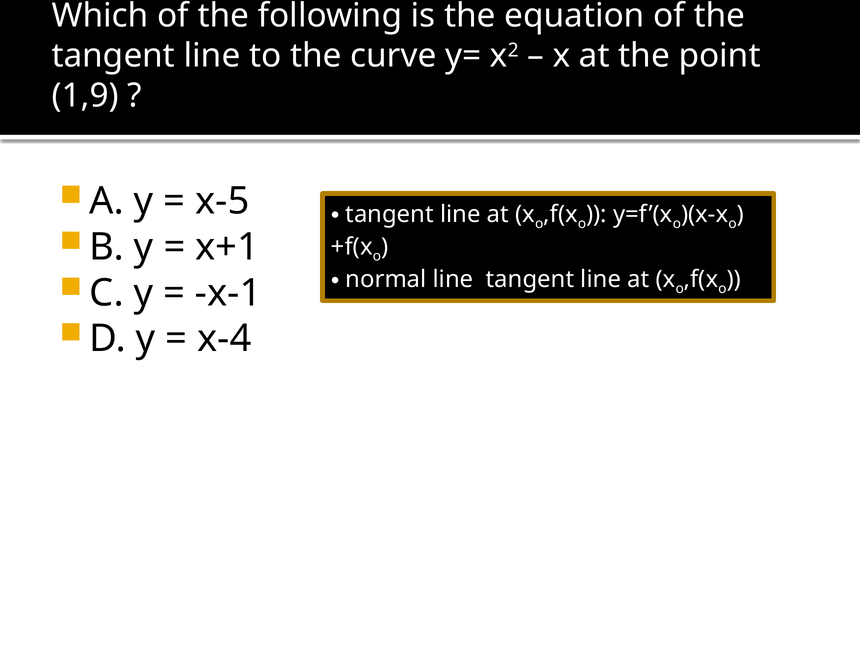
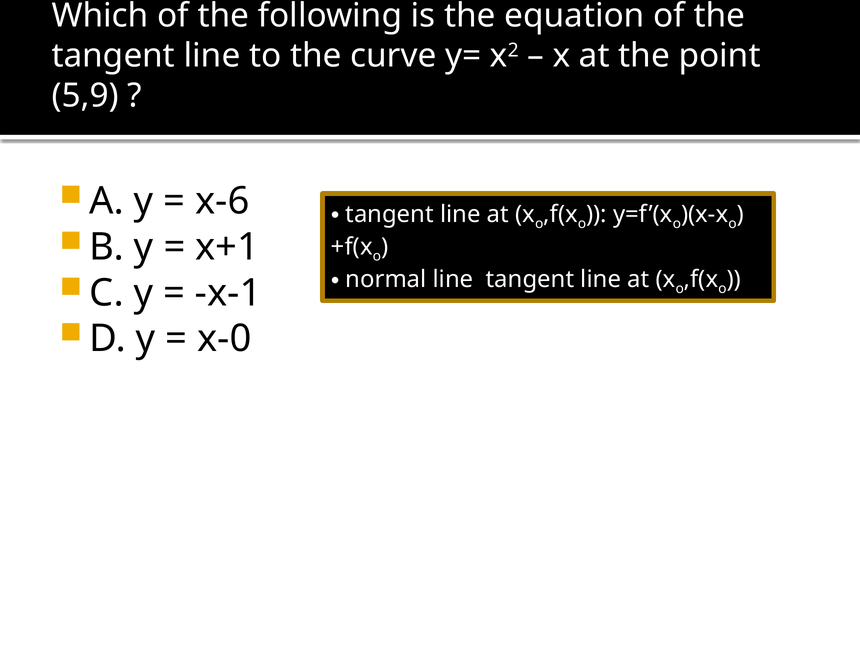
1,9: 1,9 -> 5,9
x-5: x-5 -> x-6
x-4: x-4 -> x-0
